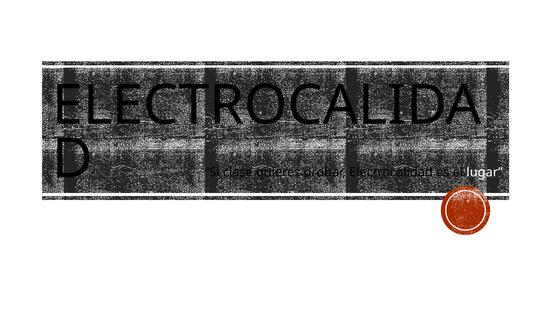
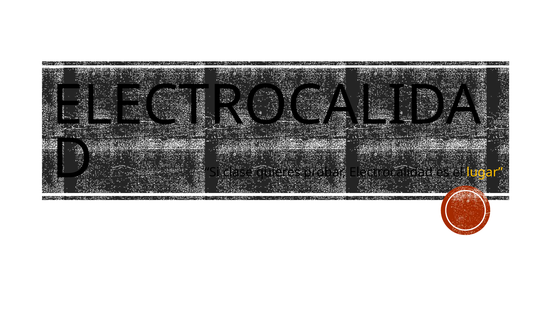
lugar colour: white -> yellow
